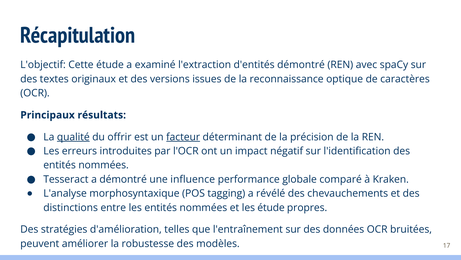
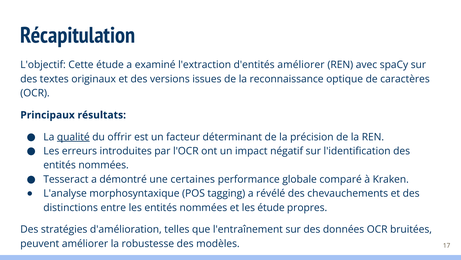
d'entités démontré: démontré -> améliorer
facteur underline: present -> none
influence: influence -> certaines
